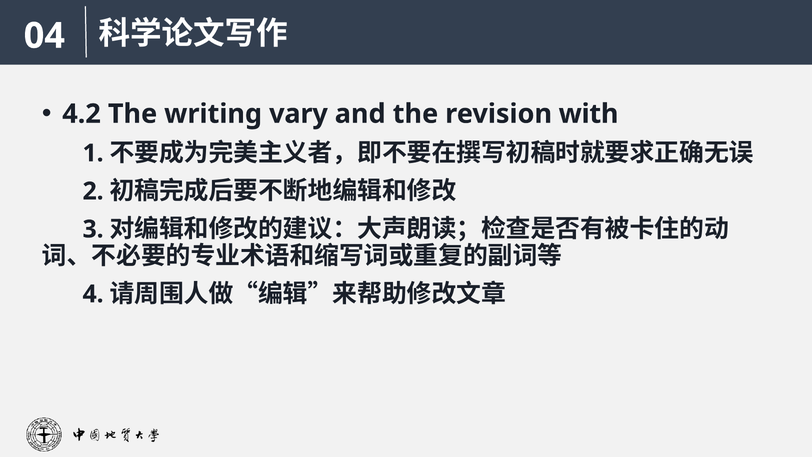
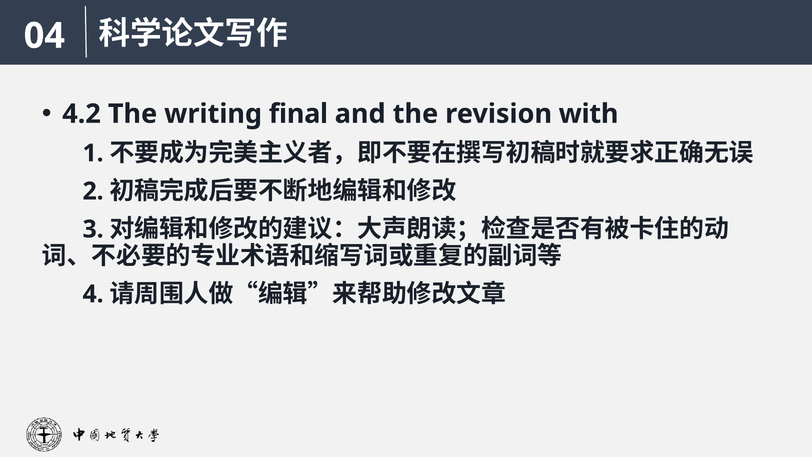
vary: vary -> final
